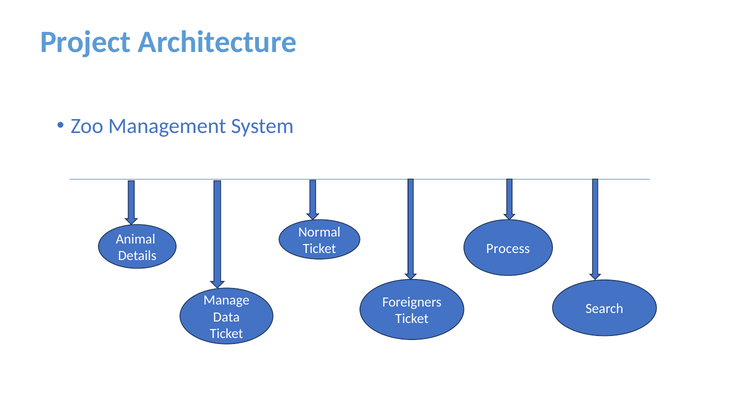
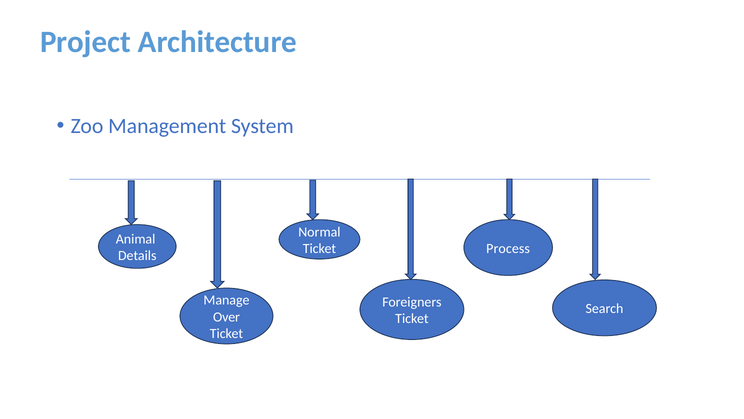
Data: Data -> Over
